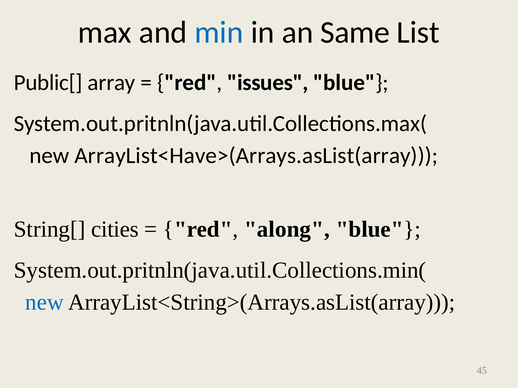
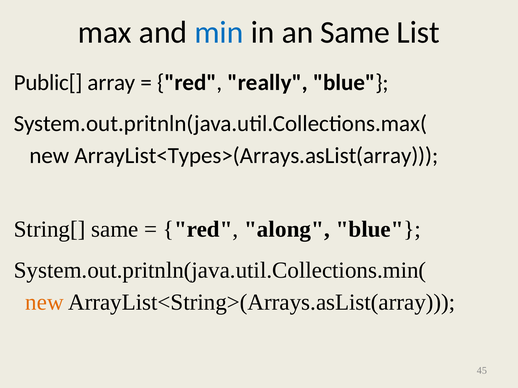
issues: issues -> really
ArrayList<Have>(Arrays.asList(array: ArrayList<Have>(Arrays.asList(array -> ArrayList<Types>(Arrays.asList(array
String[ cities: cities -> same
new at (45, 303) colour: blue -> orange
